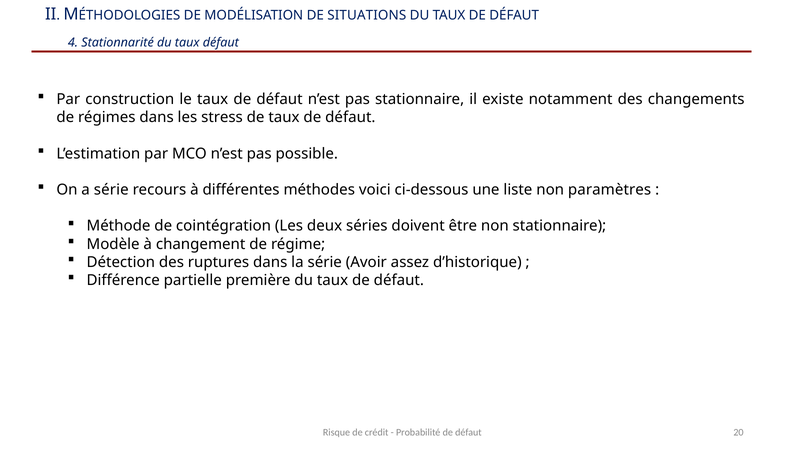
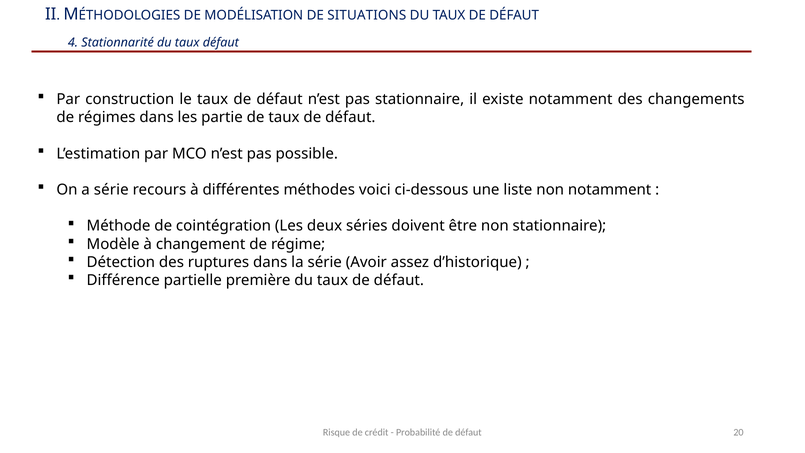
stress: stress -> partie
non paramètres: paramètres -> notamment
